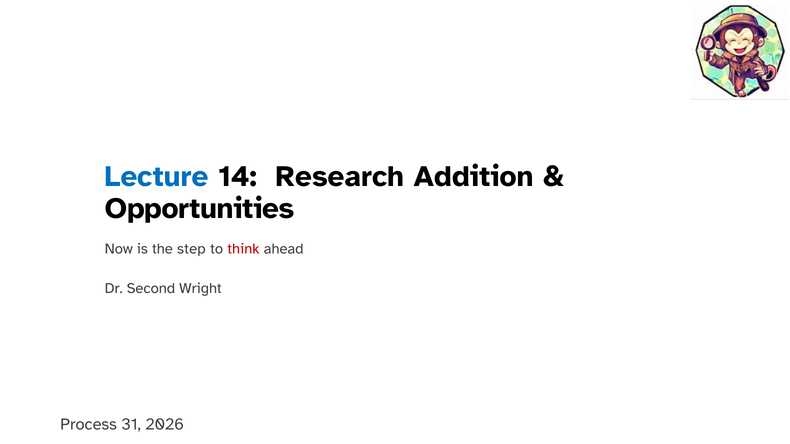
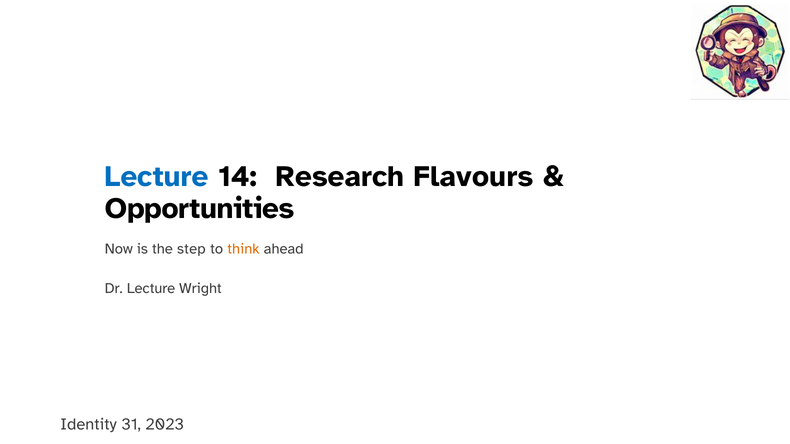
Addition: Addition -> Flavours
think colour: red -> orange
Dr Second: Second -> Lecture
Process: Process -> Identity
2026: 2026 -> 2023
